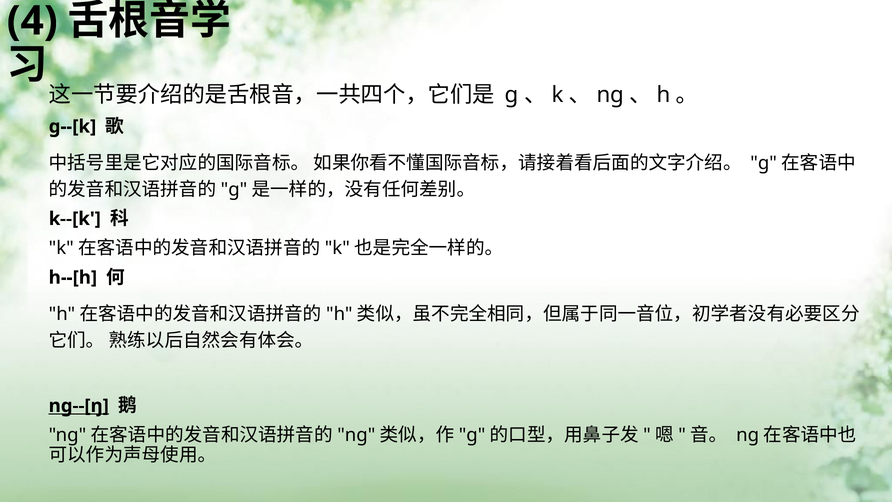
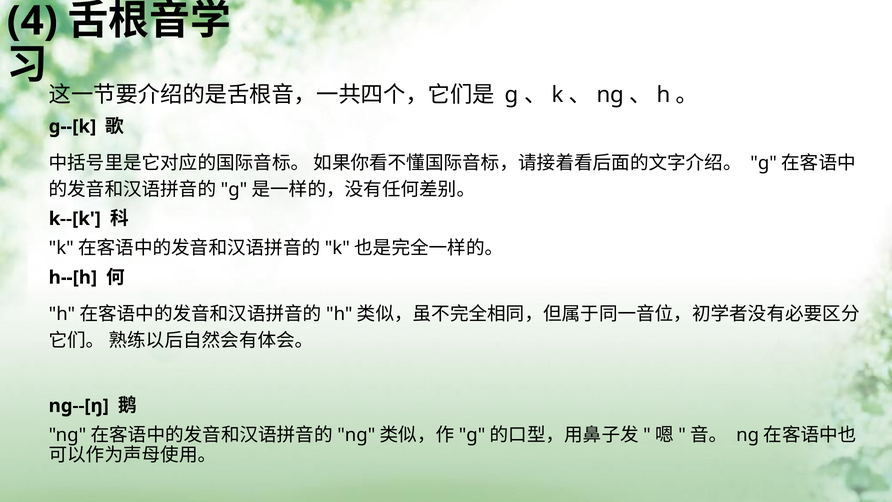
ng--[ŋ underline: present -> none
